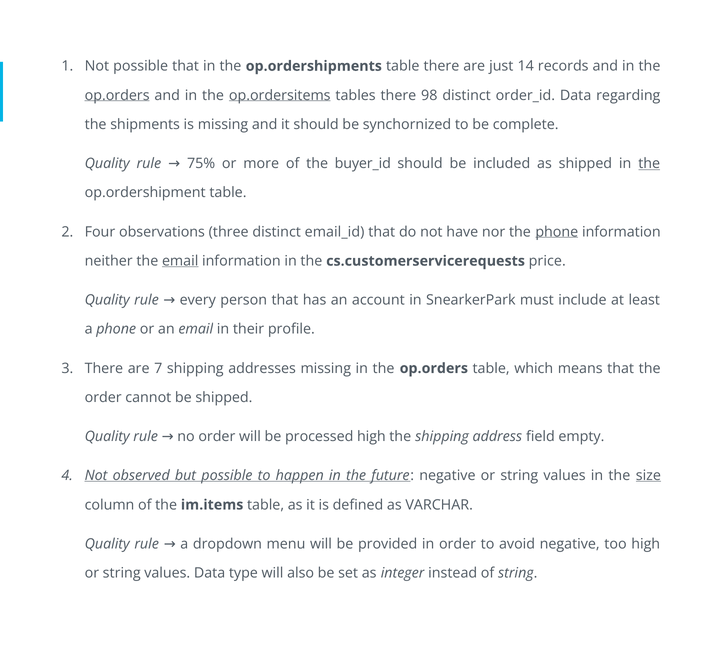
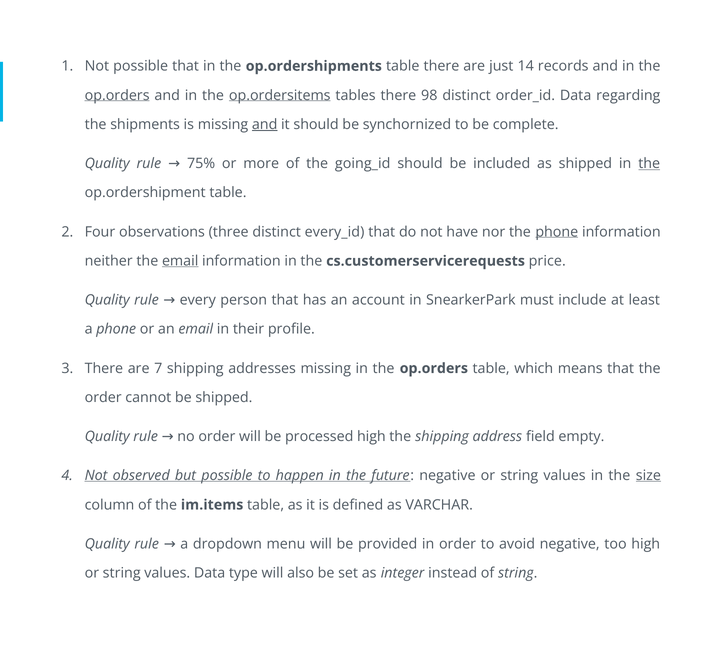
and at (265, 124) underline: none -> present
buyer_id: buyer_id -> going_id
email_id: email_id -> every_id
